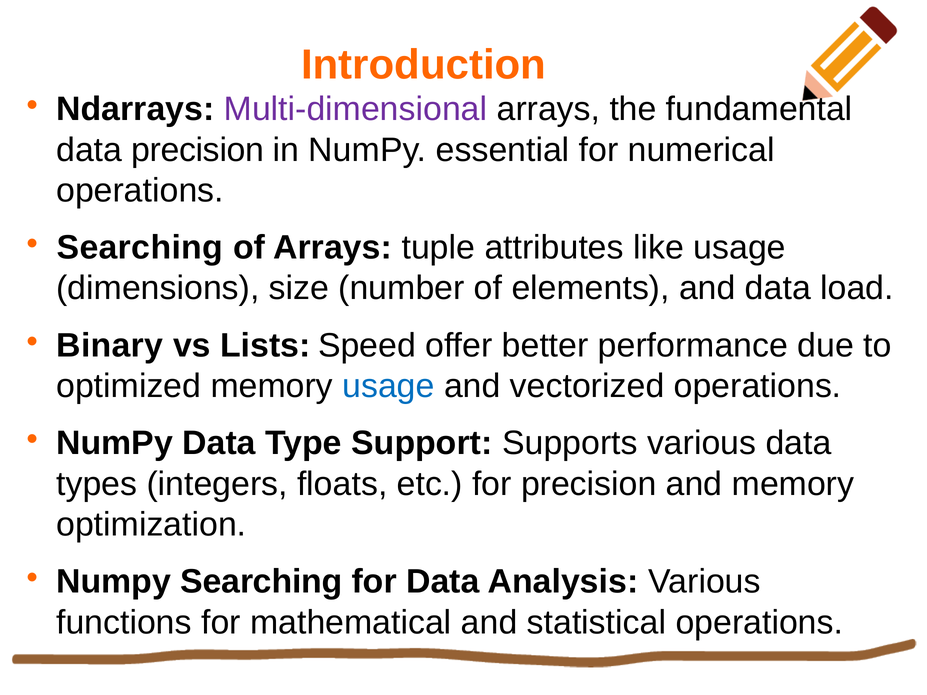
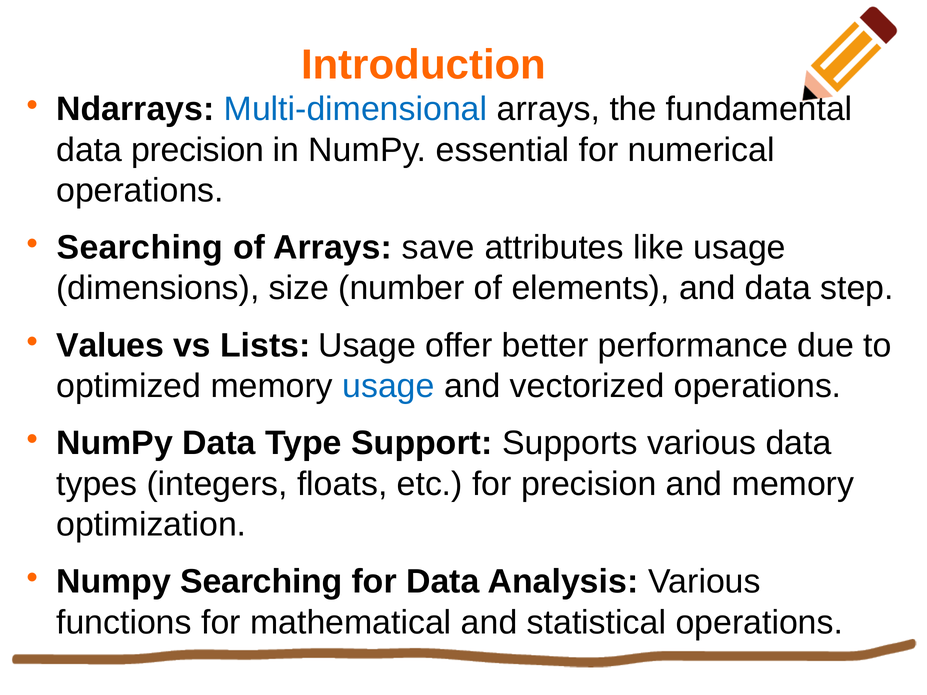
Multi-dimensional colour: purple -> blue
tuple: tuple -> save
load: load -> step
Binary: Binary -> Values
Lists Speed: Speed -> Usage
